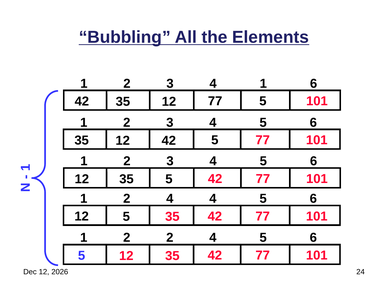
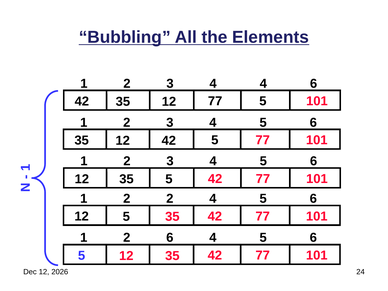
4 1: 1 -> 4
1 2 4: 4 -> 2
2 2: 2 -> 6
